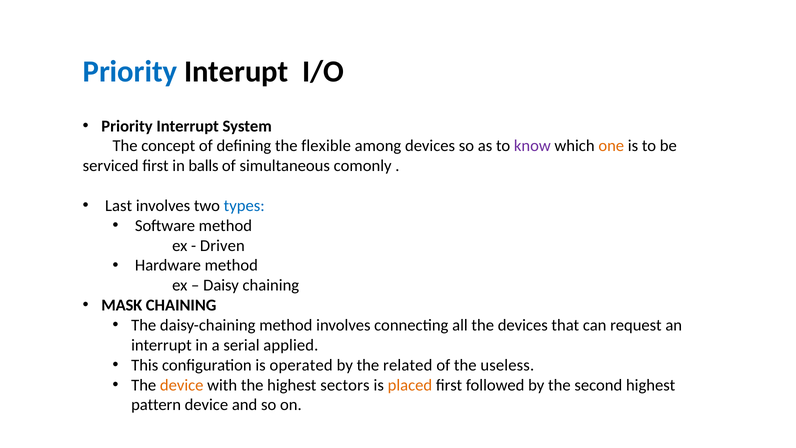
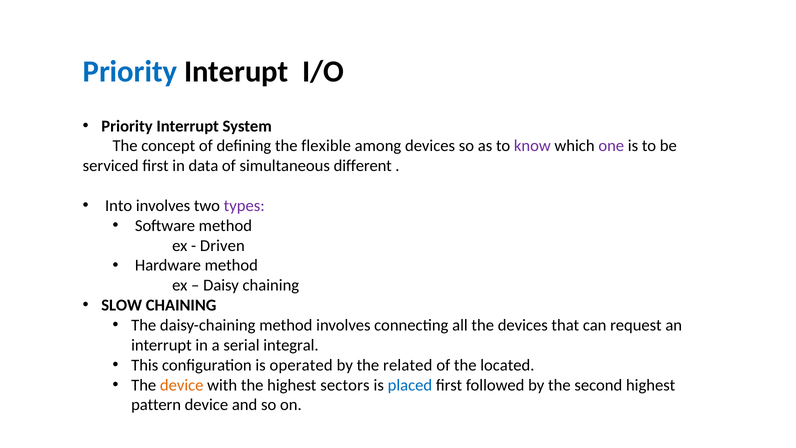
one colour: orange -> purple
balls: balls -> data
comonly: comonly -> different
Last: Last -> Into
types colour: blue -> purple
MASK: MASK -> SLOW
applied: applied -> integral
useless: useless -> located
placed colour: orange -> blue
